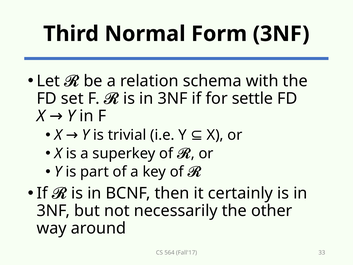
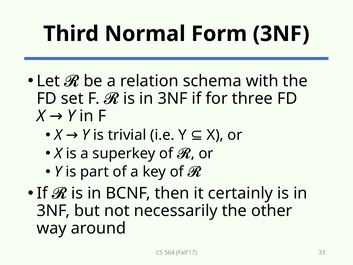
settle: settle -> three
